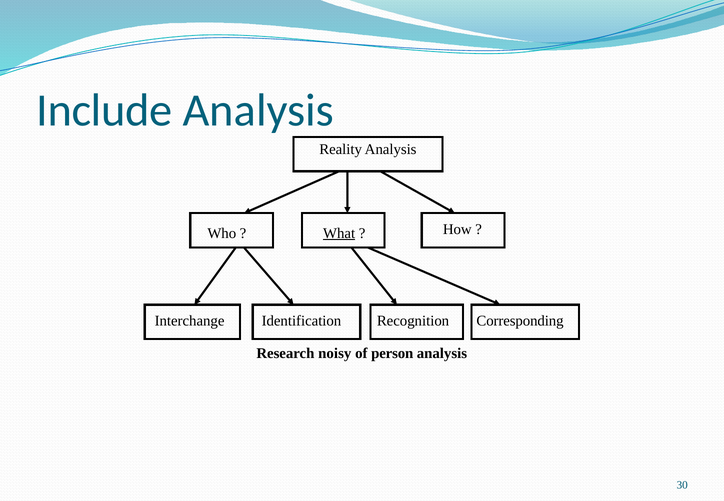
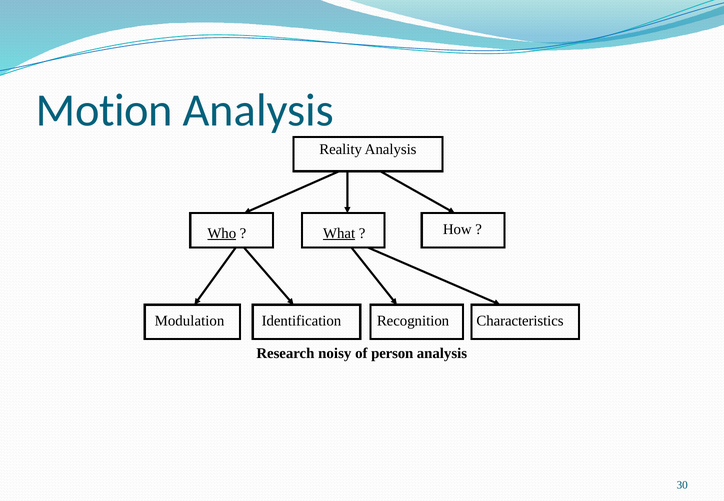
Include: Include -> Motion
Who underline: none -> present
Interchange: Interchange -> Modulation
Corresponding: Corresponding -> Characteristics
